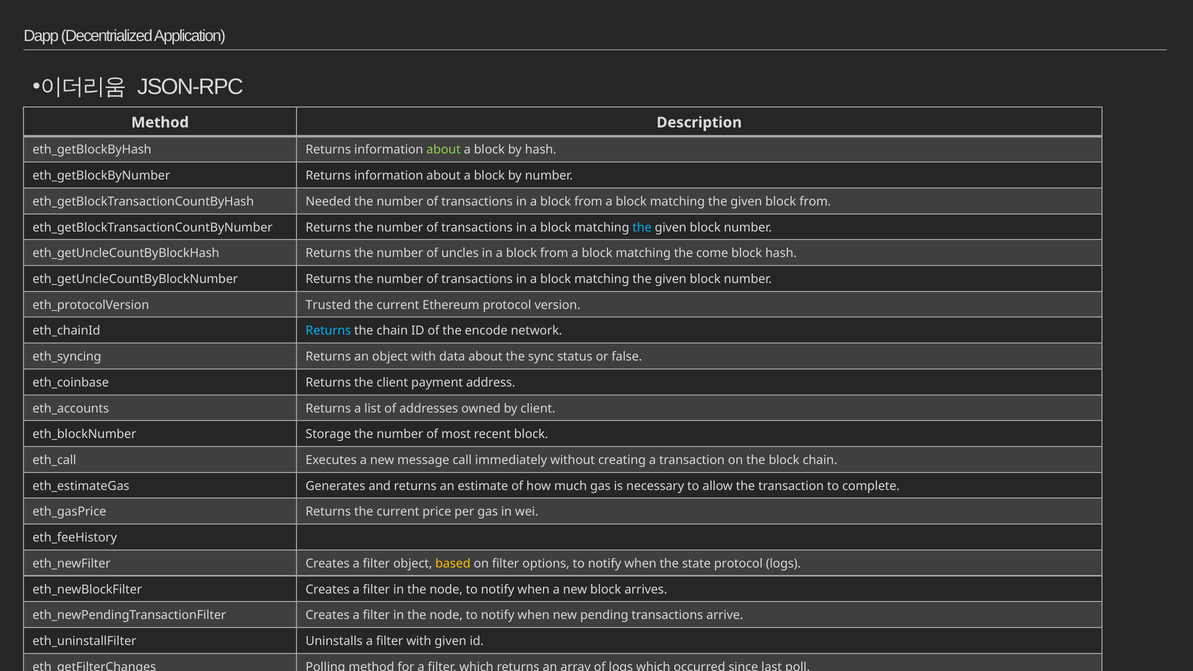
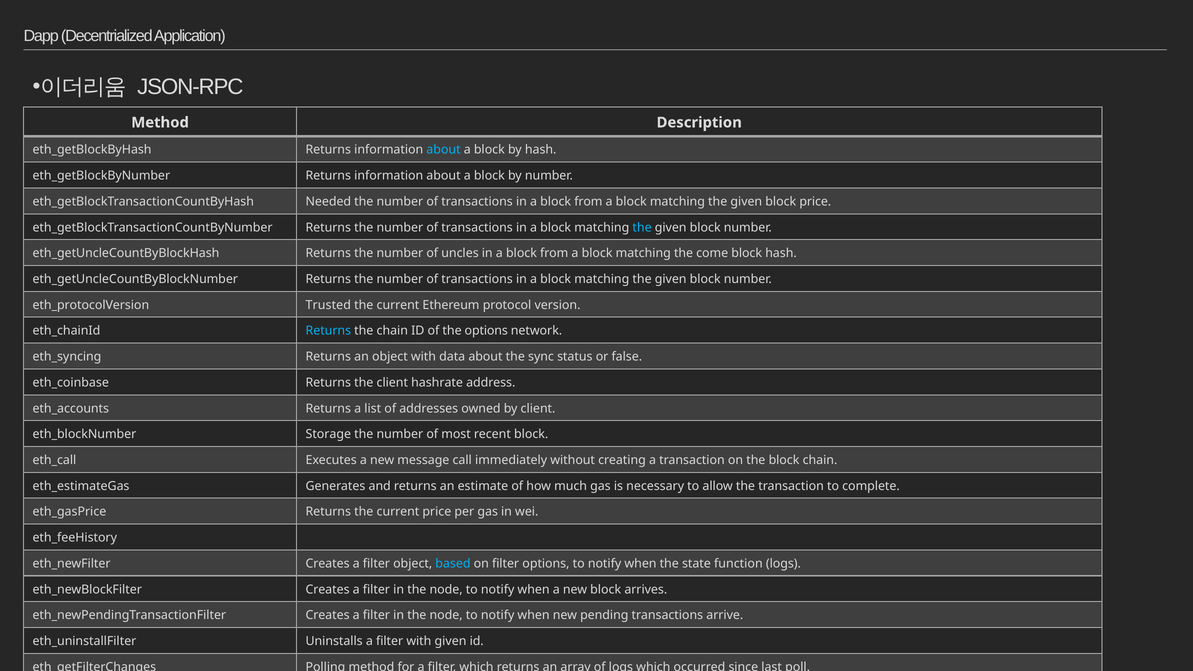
about at (444, 150) colour: light green -> light blue
given block from: from -> price
the encode: encode -> options
payment: payment -> hashrate
based colour: yellow -> light blue
state protocol: protocol -> function
